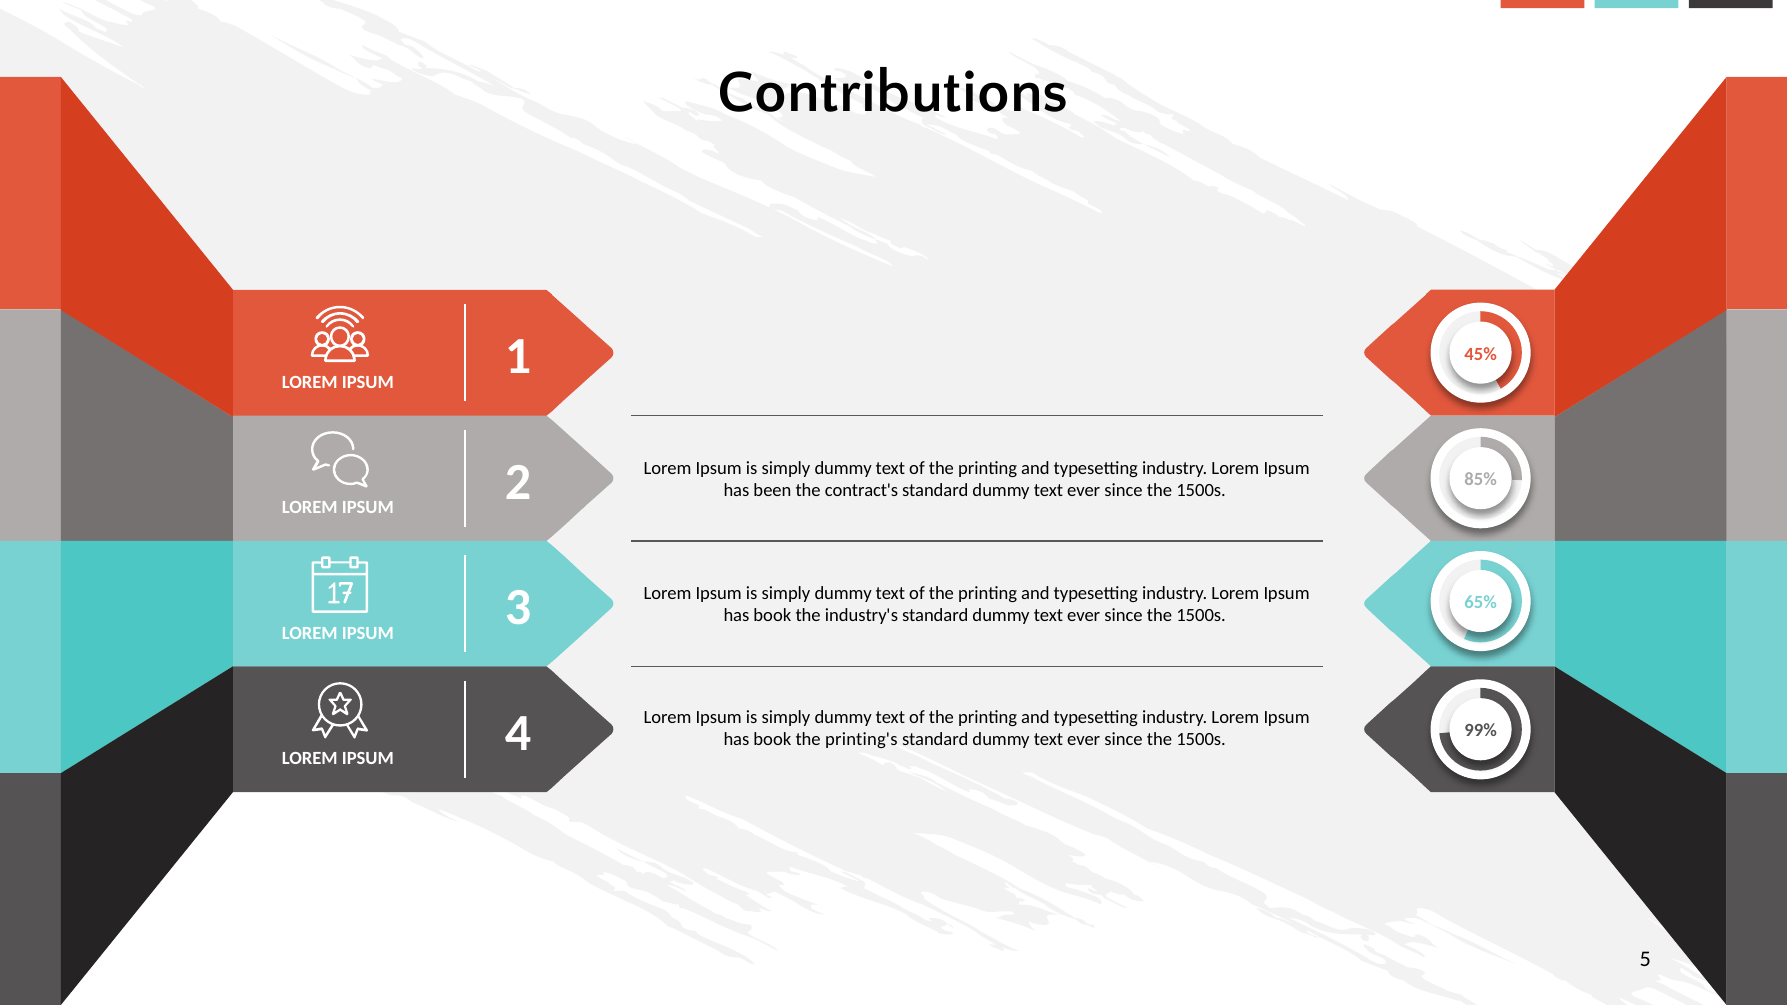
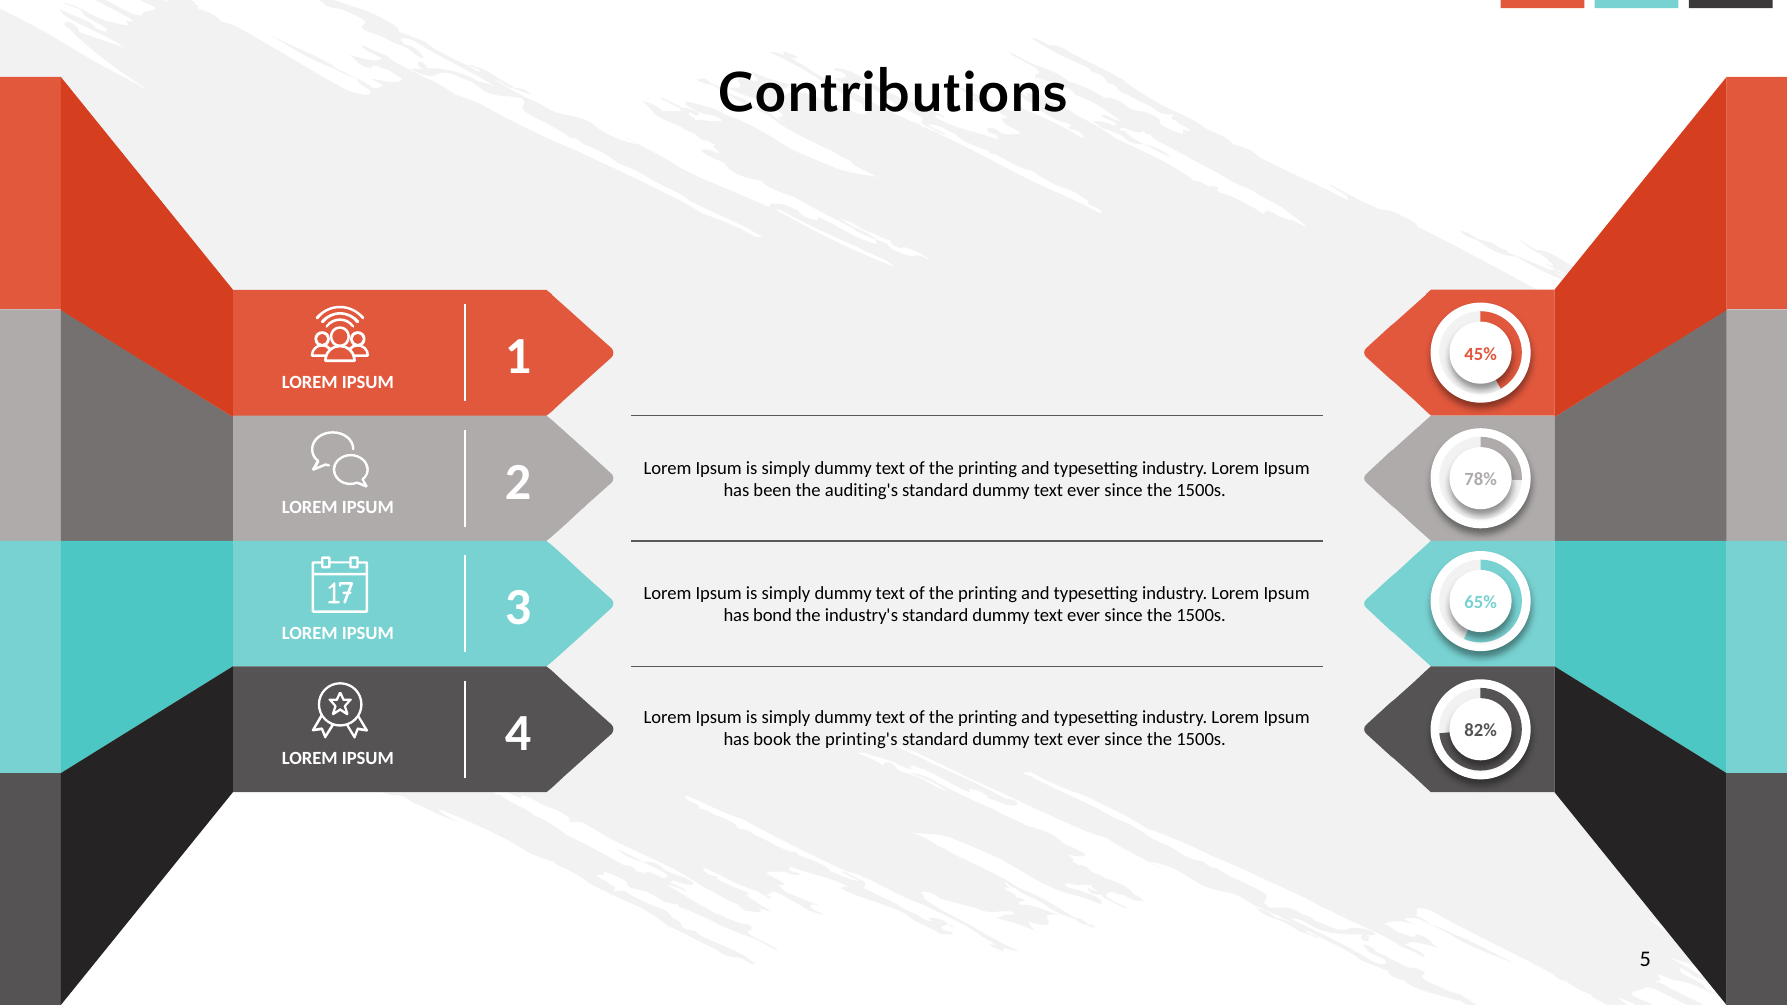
85%: 85% -> 78%
contract's: contract's -> auditing's
book at (772, 616): book -> bond
99%: 99% -> 82%
